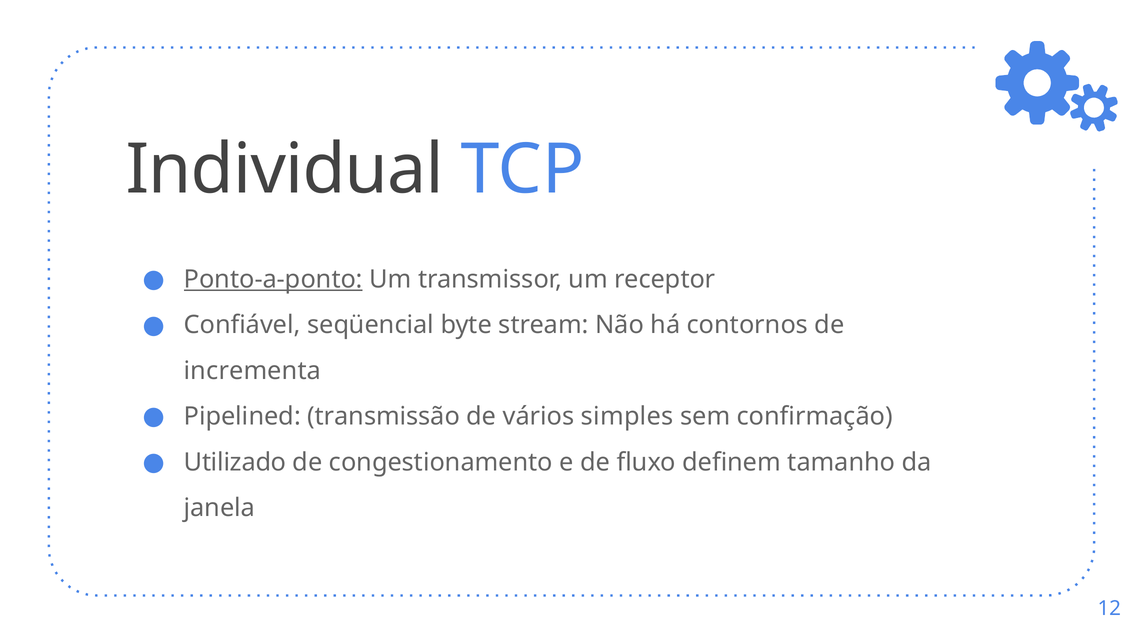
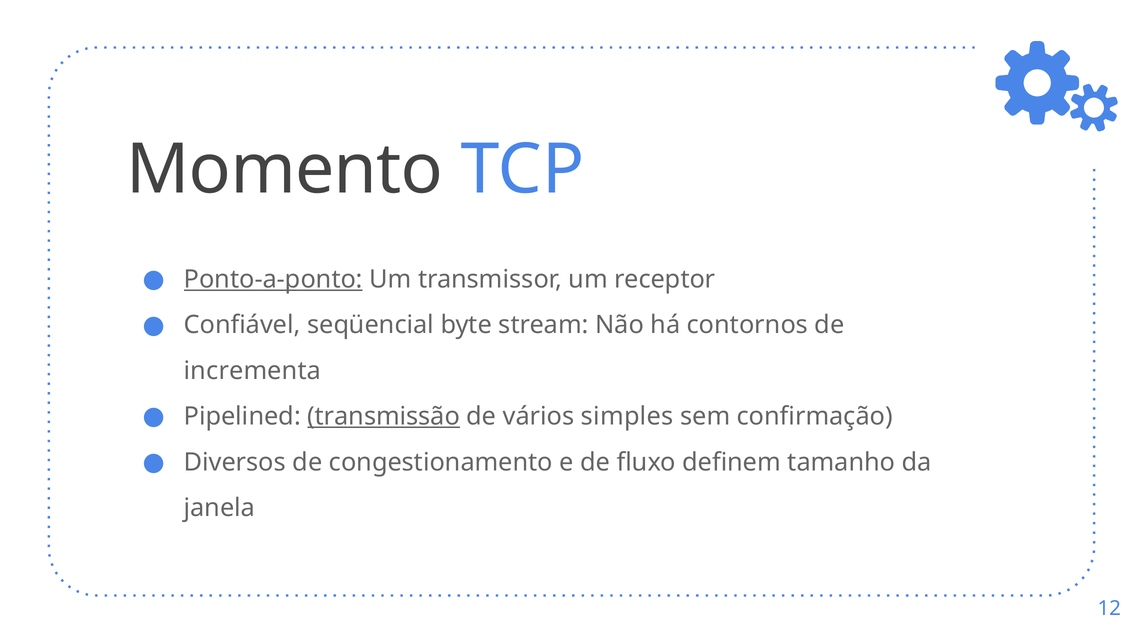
Individual: Individual -> Momento
transmissão underline: none -> present
Utilizado: Utilizado -> Diversos
